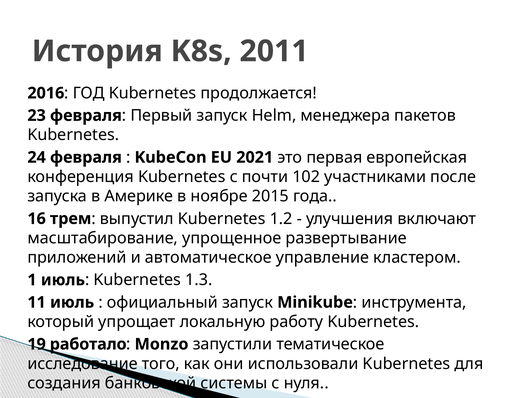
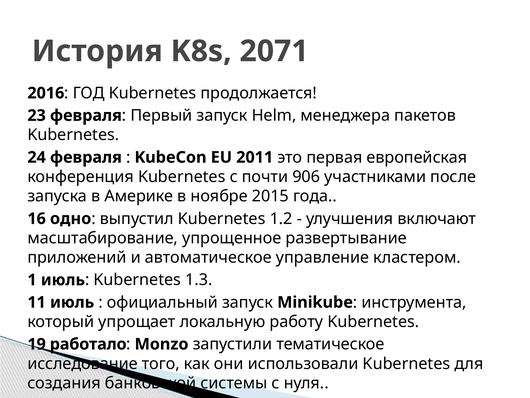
2011: 2011 -> 2071
2021: 2021 -> 2011
102: 102 -> 906
трем: трем -> одно
